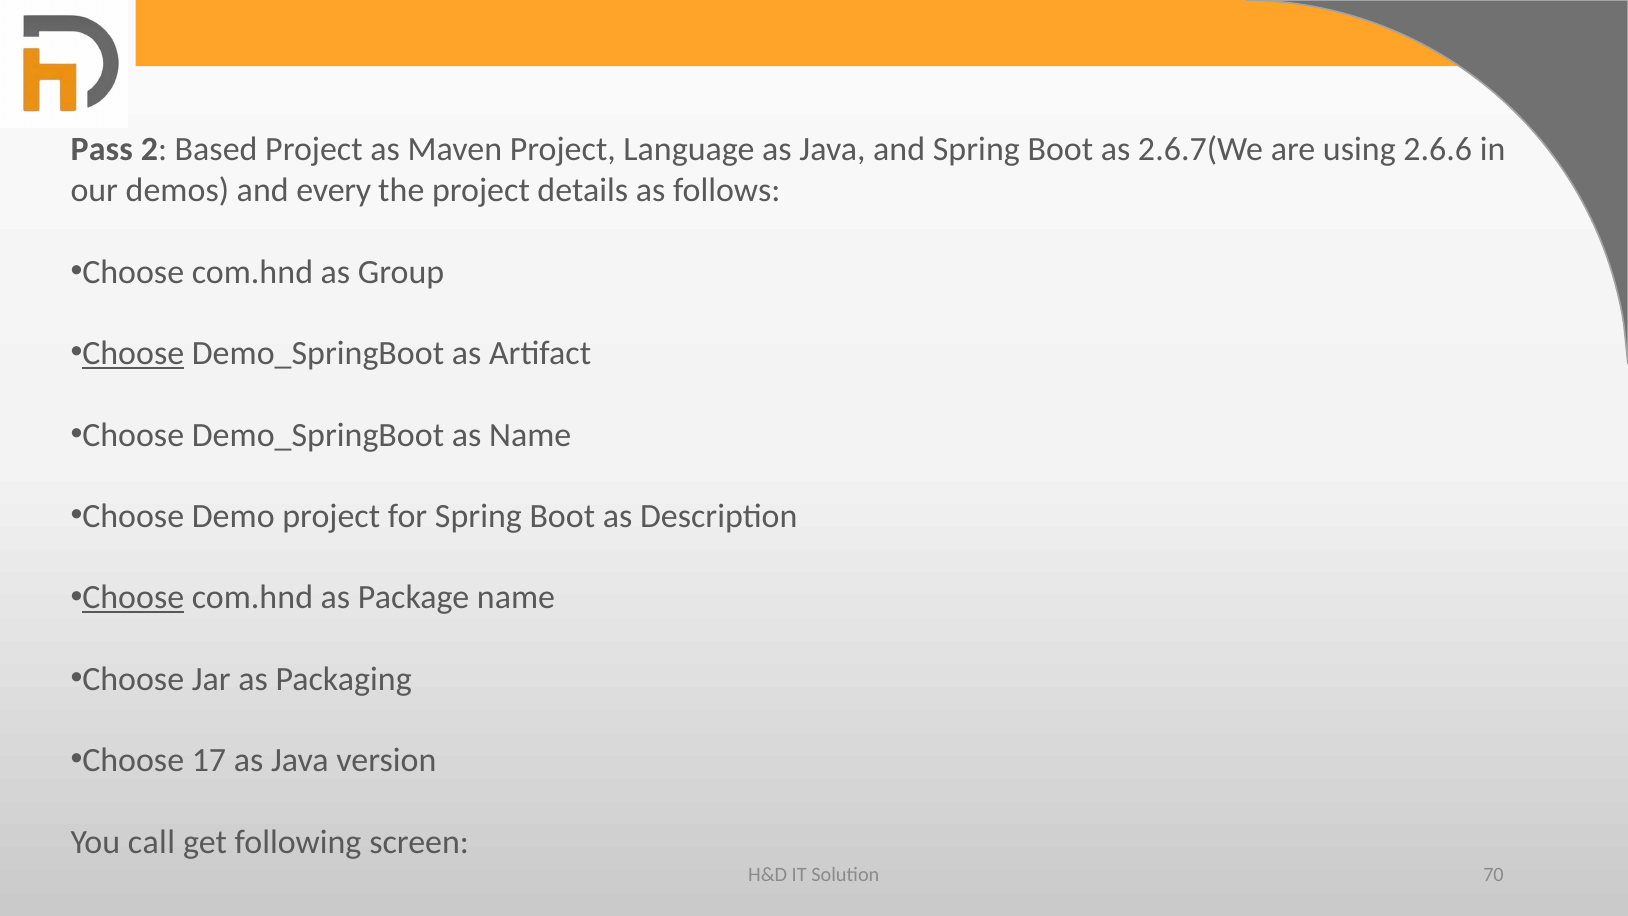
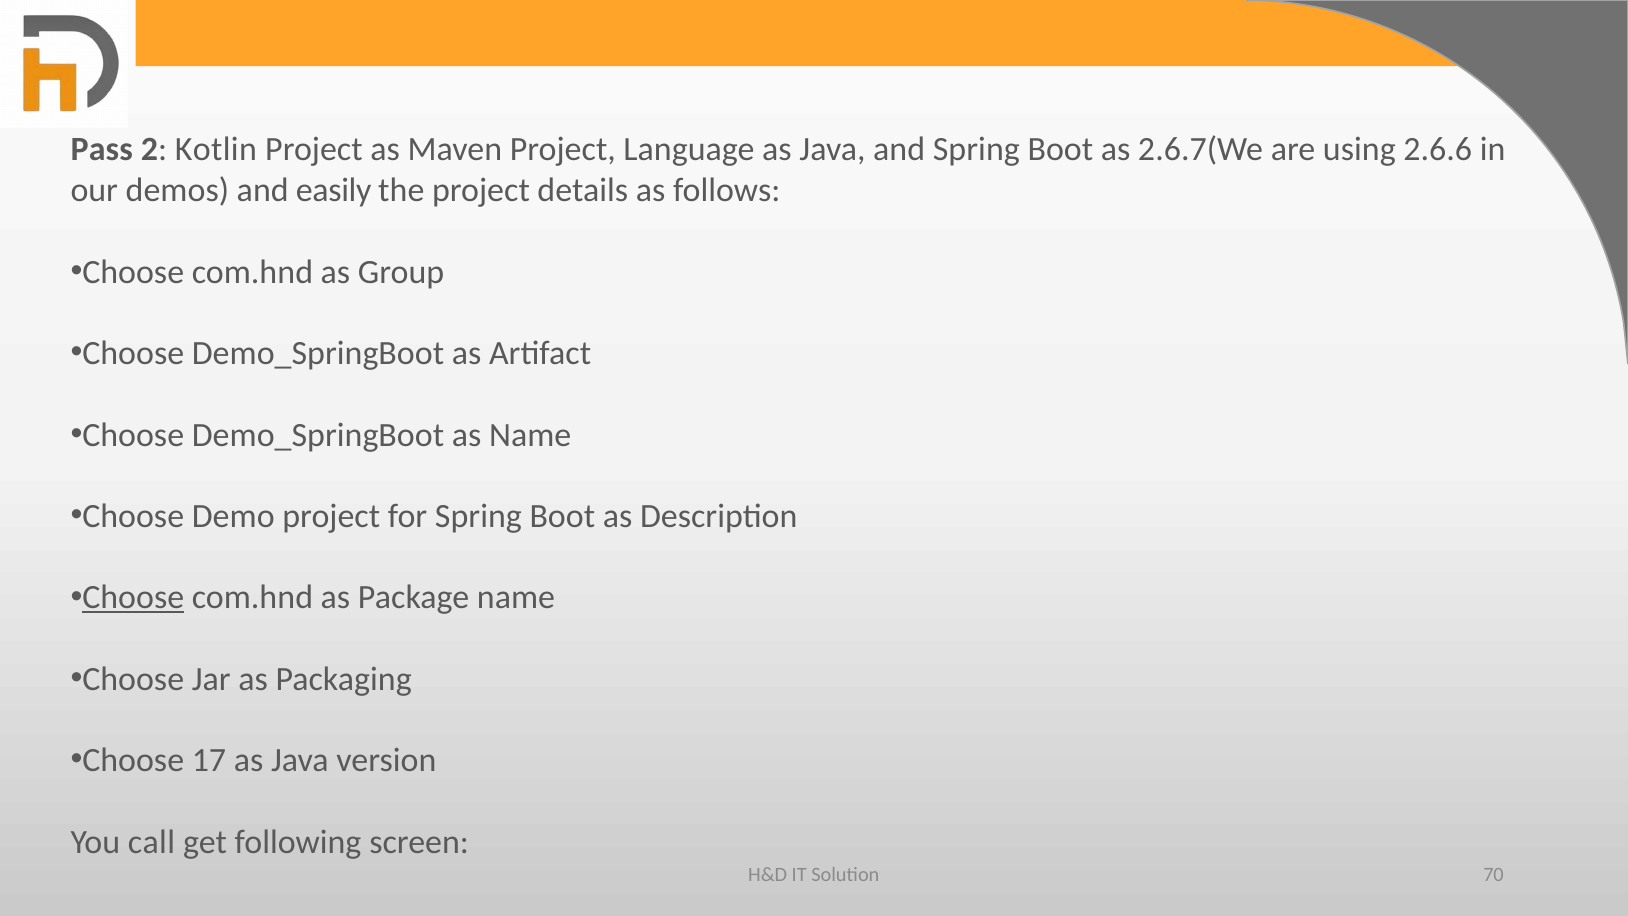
Based: Based -> Kotlin
every: every -> easily
Choose at (133, 353) underline: present -> none
